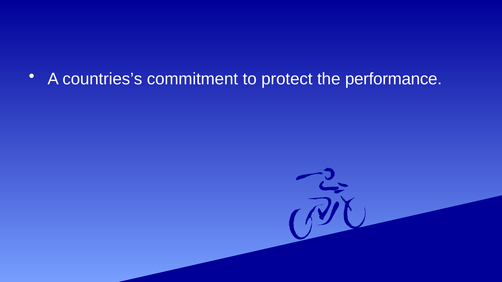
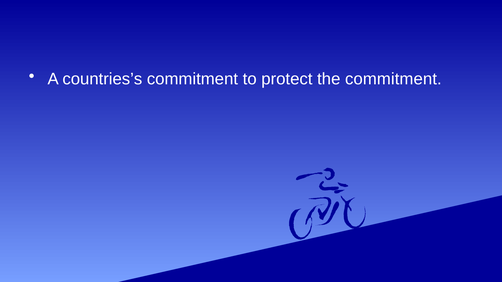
the performance: performance -> commitment
